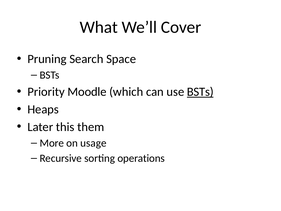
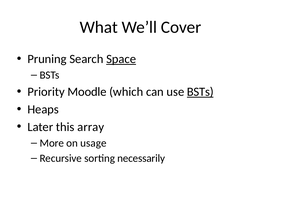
Space underline: none -> present
them: them -> array
operations: operations -> necessarily
